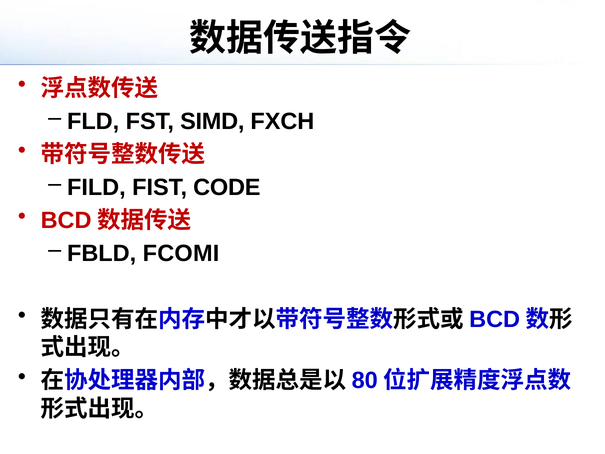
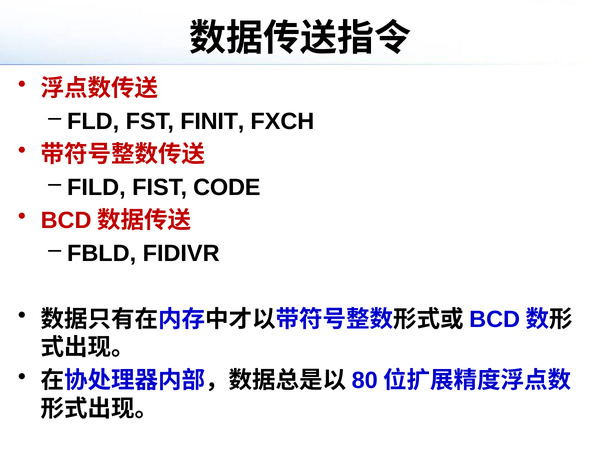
SIMD: SIMD -> FINIT
FCOMI: FCOMI -> FIDIVR
